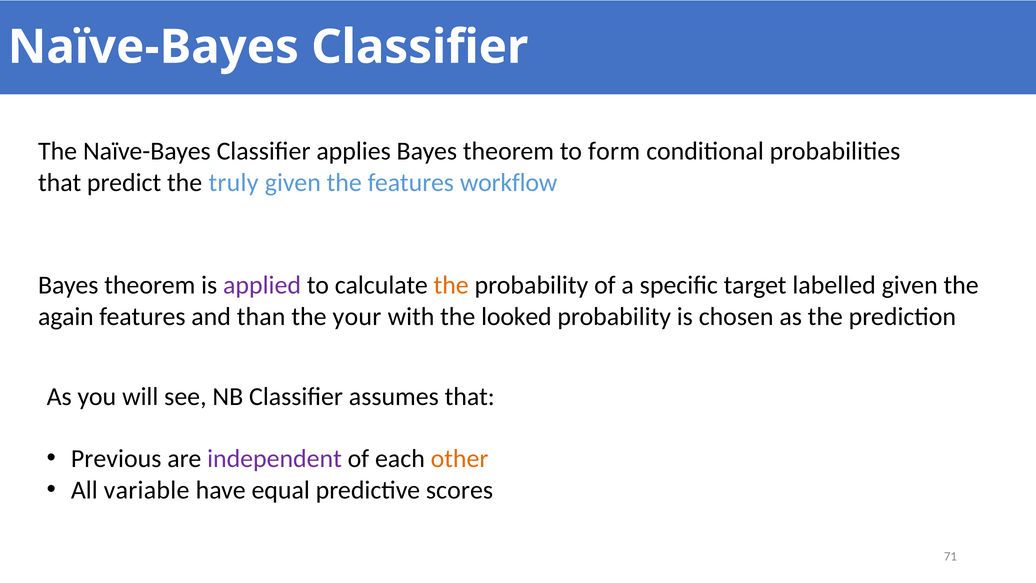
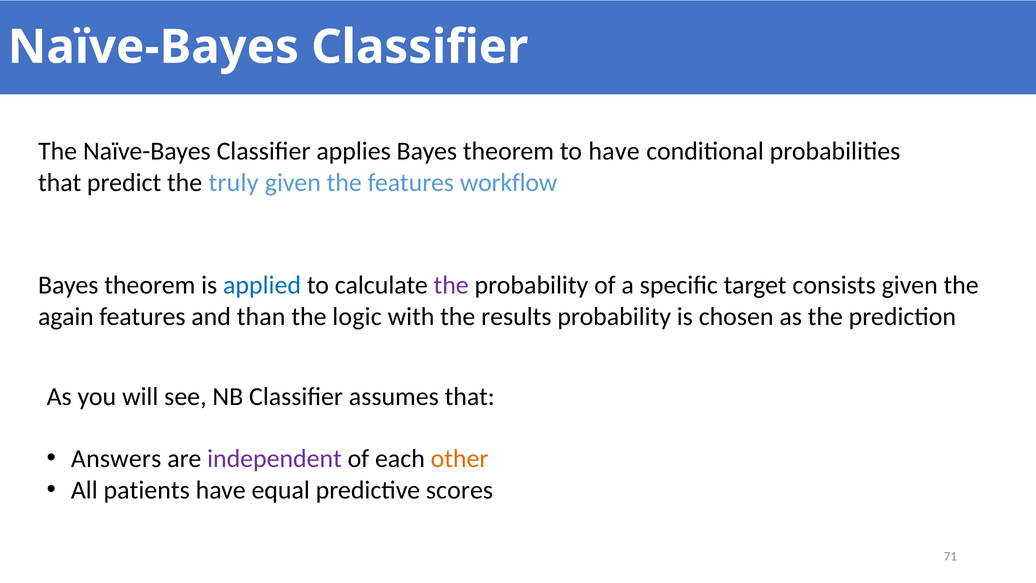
to form: form -> have
applied colour: purple -> blue
the at (451, 285) colour: orange -> purple
labelled: labelled -> consists
your: your -> logic
looked: looked -> results
Previous: Previous -> Answers
variable: variable -> patients
